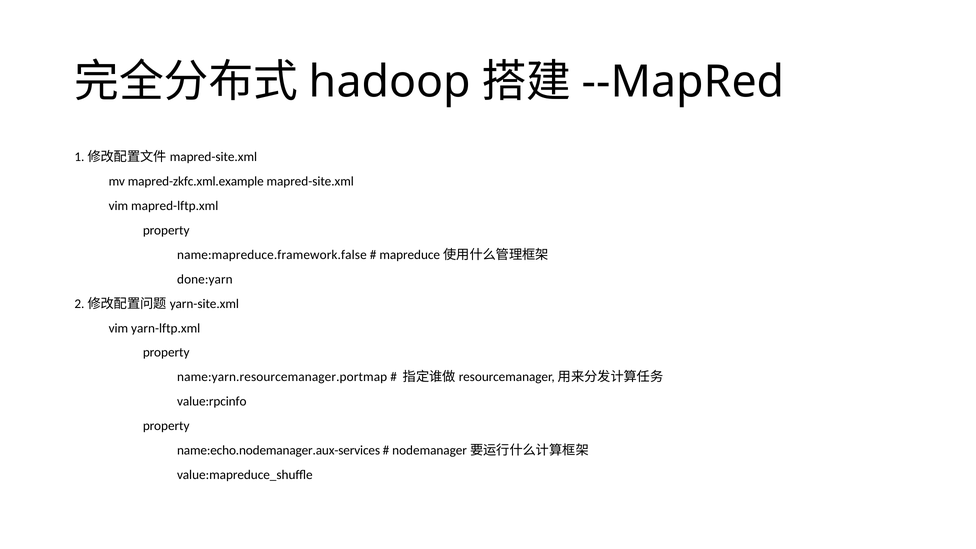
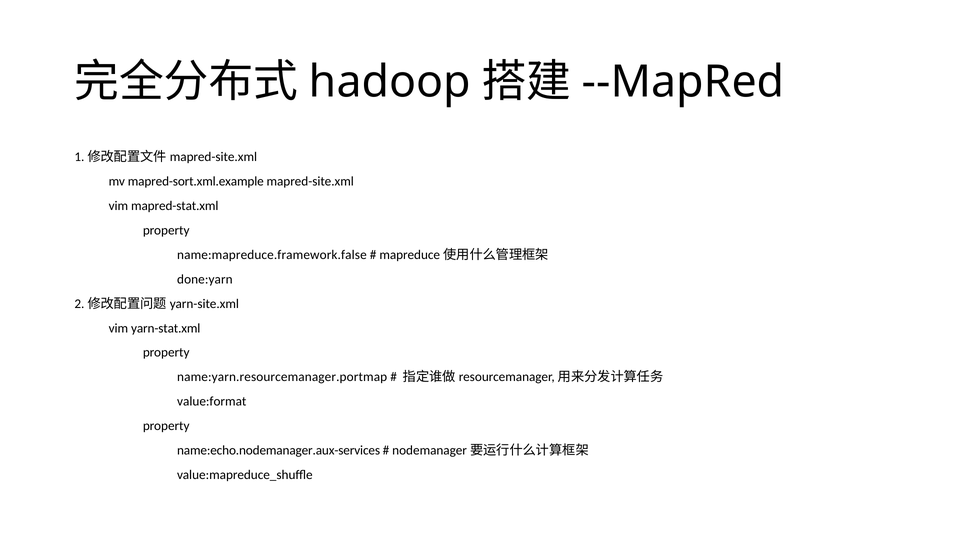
mapred-zkfc.xml.example: mapred-zkfc.xml.example -> mapred-sort.xml.example
mapred-lftp.xml: mapred-lftp.xml -> mapred-stat.xml
yarn-lftp.xml: yarn-lftp.xml -> yarn-stat.xml
value:rpcinfo: value:rpcinfo -> value:format
